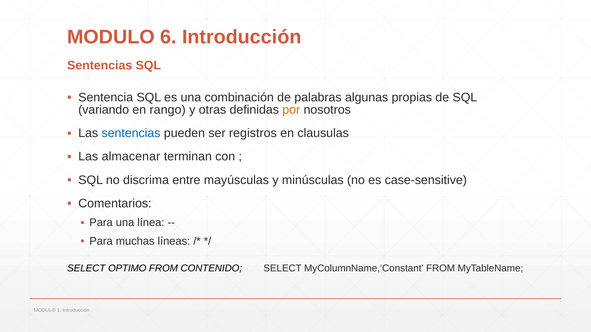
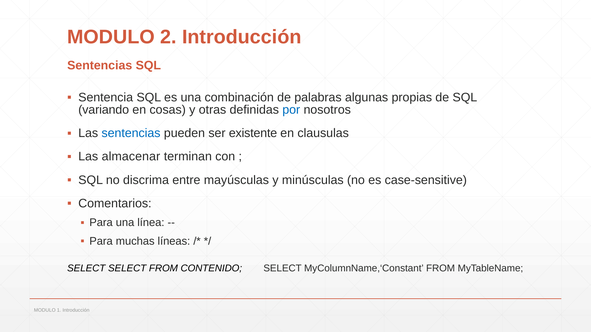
6: 6 -> 2
rango: rango -> cosas
por colour: orange -> blue
registros: registros -> existente
SELECT OPTIMO: OPTIMO -> SELECT
